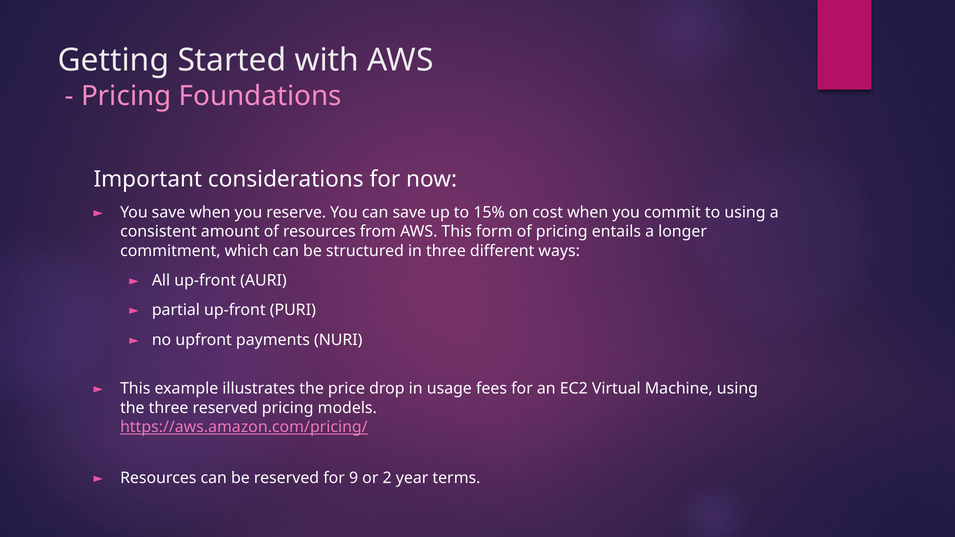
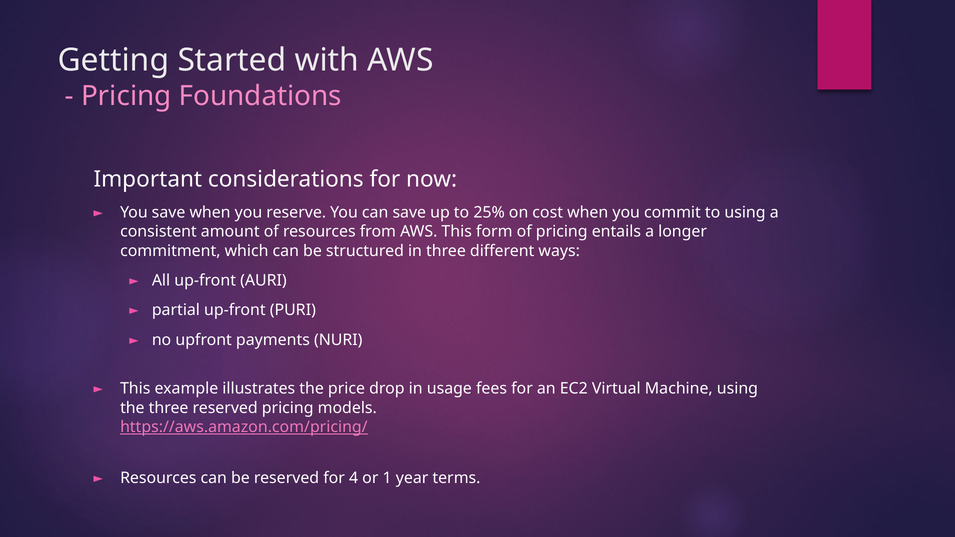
15%: 15% -> 25%
9: 9 -> 4
2: 2 -> 1
